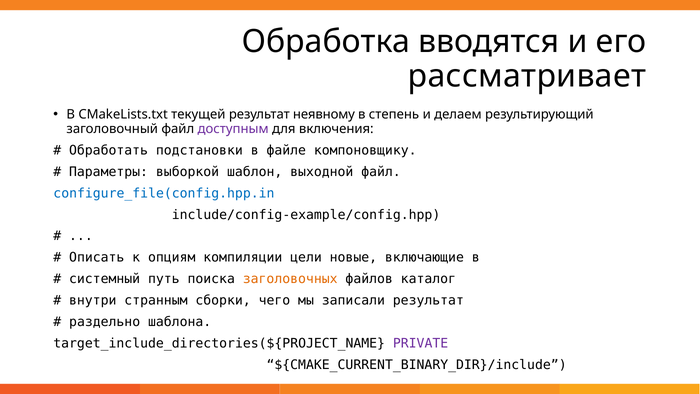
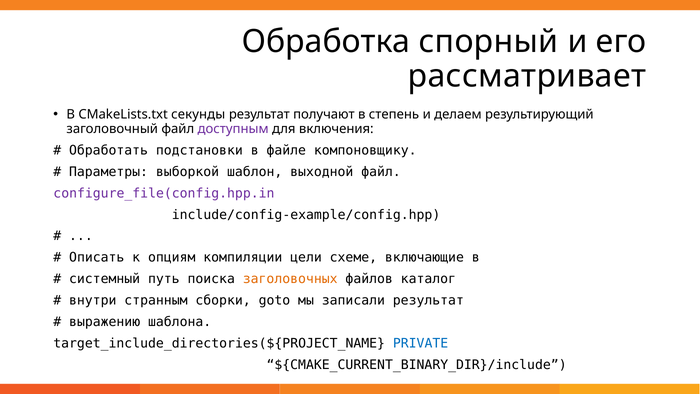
вводятся: вводятся -> спорный
текущей: текущей -> секунды
неявному: неявному -> получают
configure_file(config.hpp.in colour: blue -> purple
новые: новые -> схеме
чего: чего -> goto
раздельно: раздельно -> выражению
PRIVATE colour: purple -> blue
